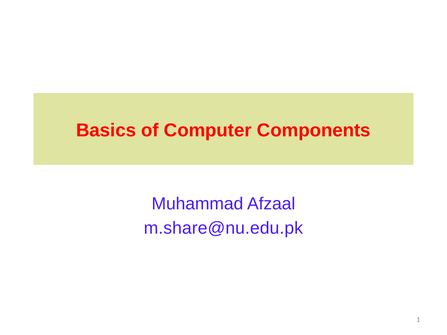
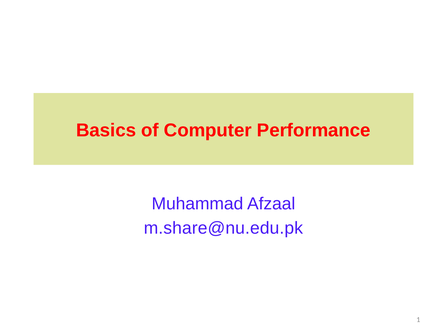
Components: Components -> Performance
